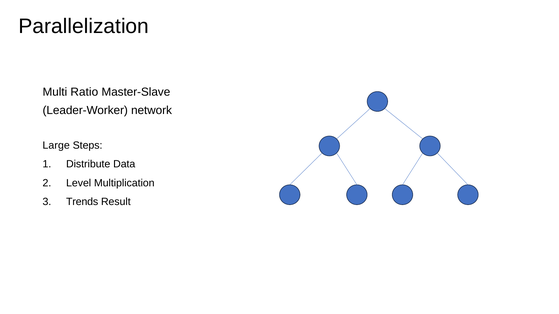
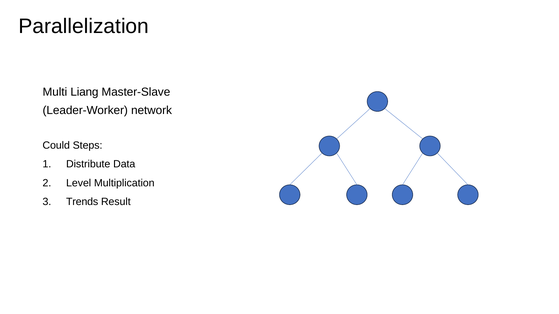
Ratio: Ratio -> Liang
Large: Large -> Could
